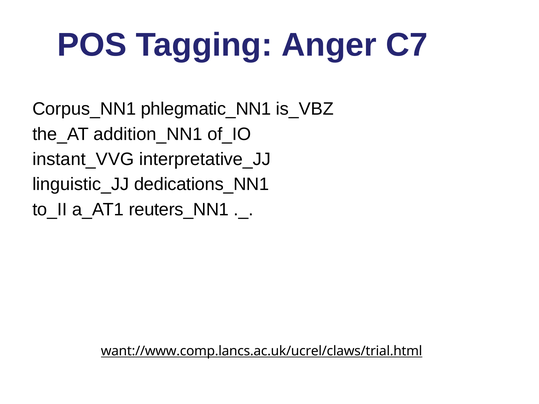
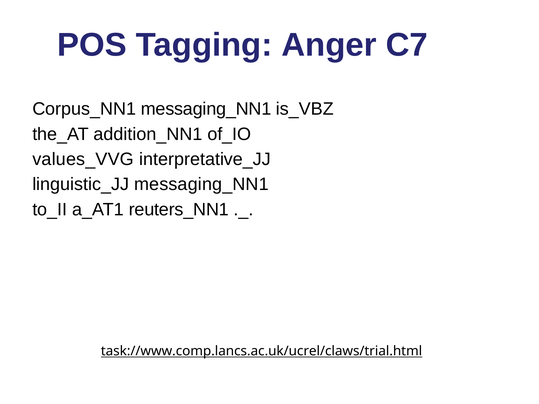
Corpus_NN1 phlegmatic_NN1: phlegmatic_NN1 -> messaging_NN1
instant_VVG: instant_VVG -> values_VVG
linguistic_JJ dedications_NN1: dedications_NN1 -> messaging_NN1
want://www.comp.lancs.ac.uk/ucrel/claws/trial.html: want://www.comp.lancs.ac.uk/ucrel/claws/trial.html -> task://www.comp.lancs.ac.uk/ucrel/claws/trial.html
